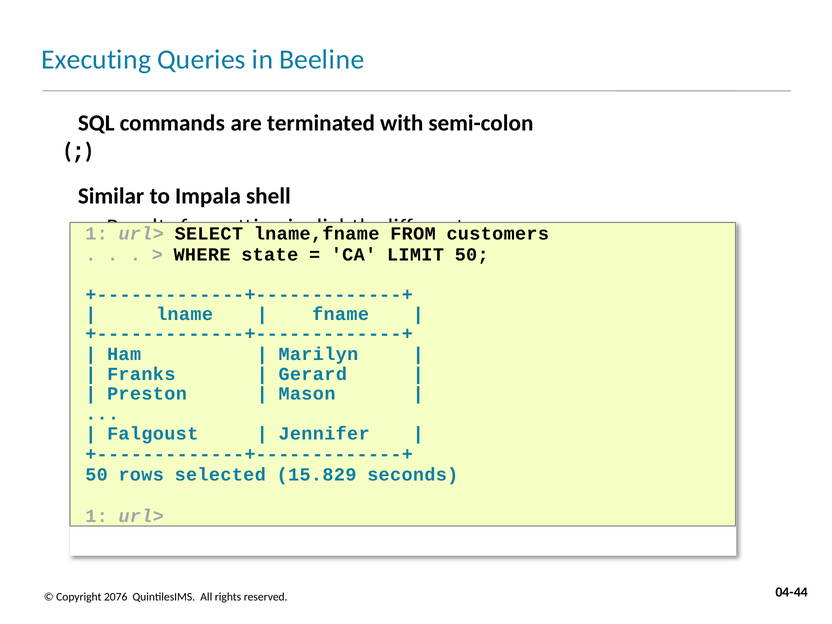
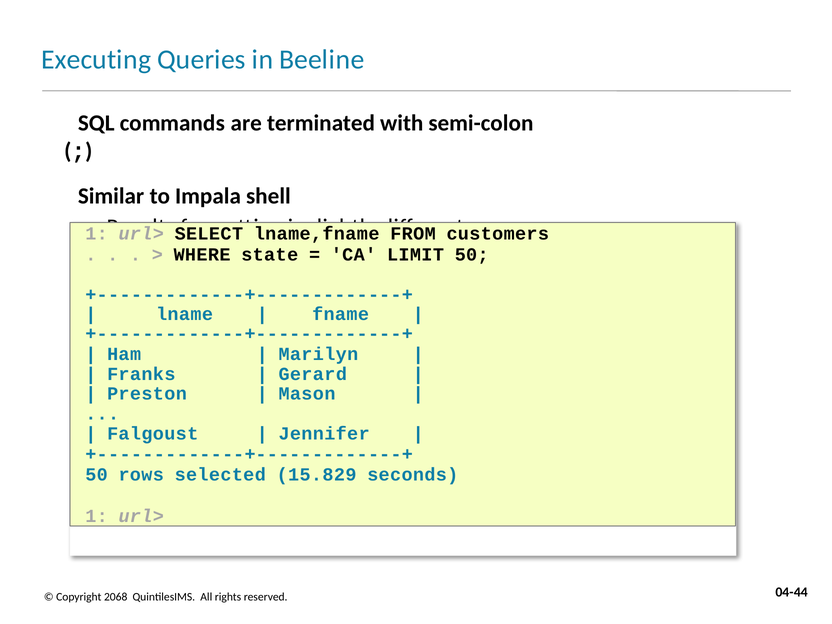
2076: 2076 -> 2068
